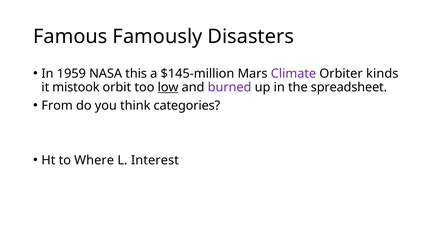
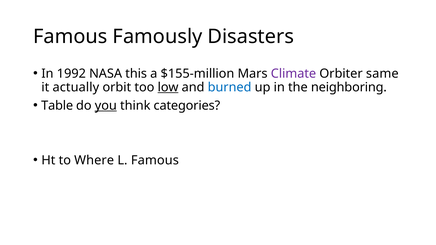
1959: 1959 -> 1992
$145-million: $145-million -> $155-million
kinds: kinds -> same
mistook: mistook -> actually
burned colour: purple -> blue
spreadsheet: spreadsheet -> neighboring
From: From -> Table
you underline: none -> present
L Interest: Interest -> Famous
